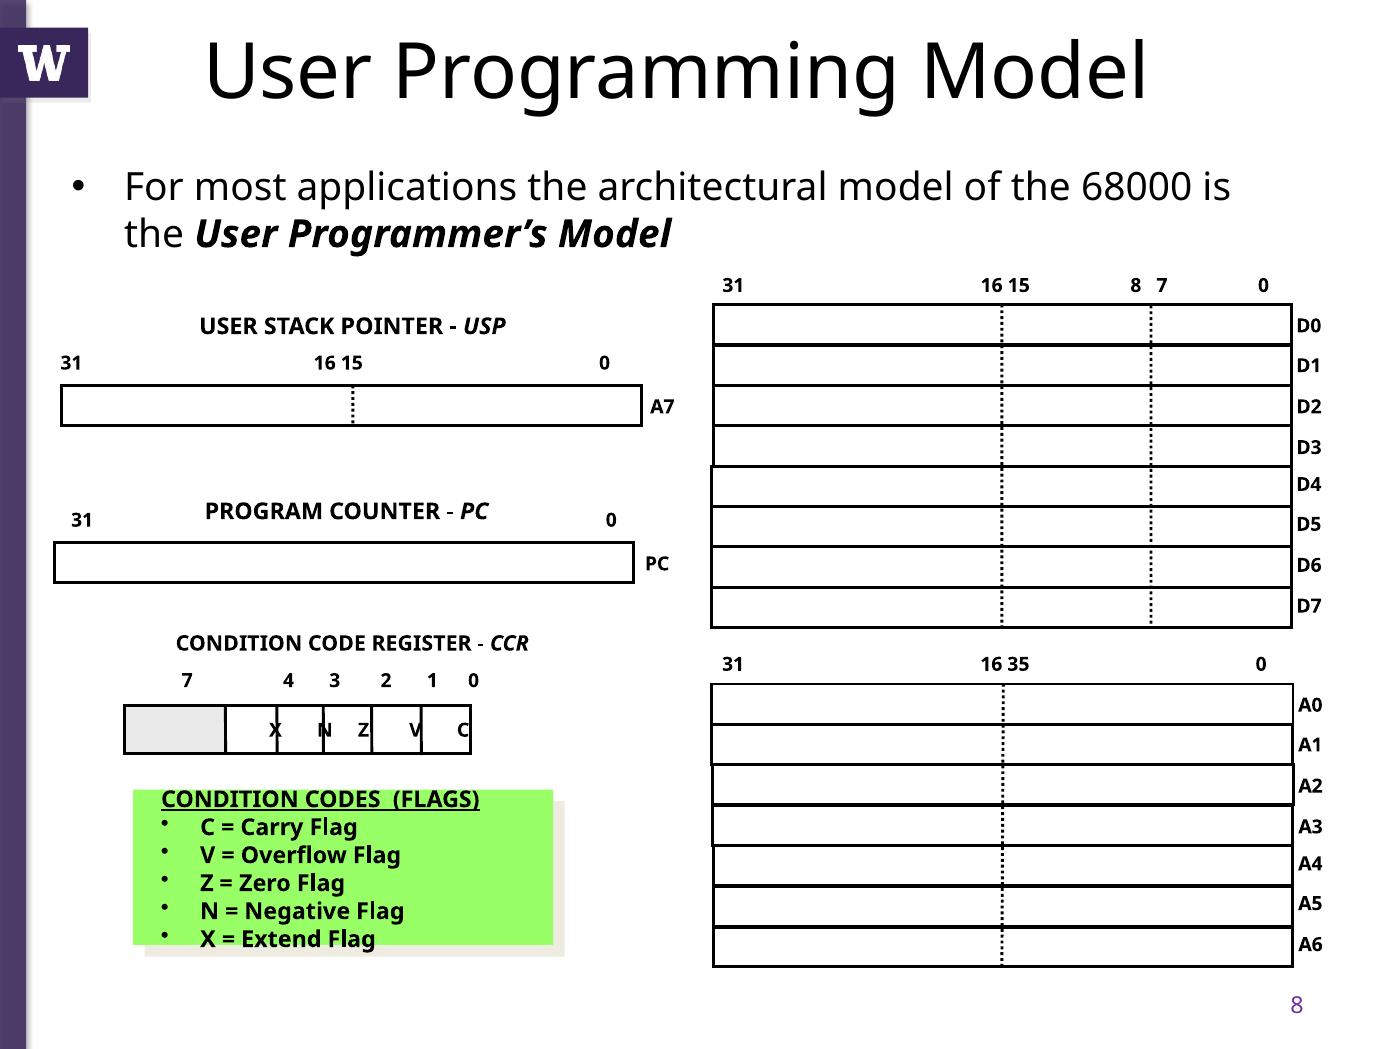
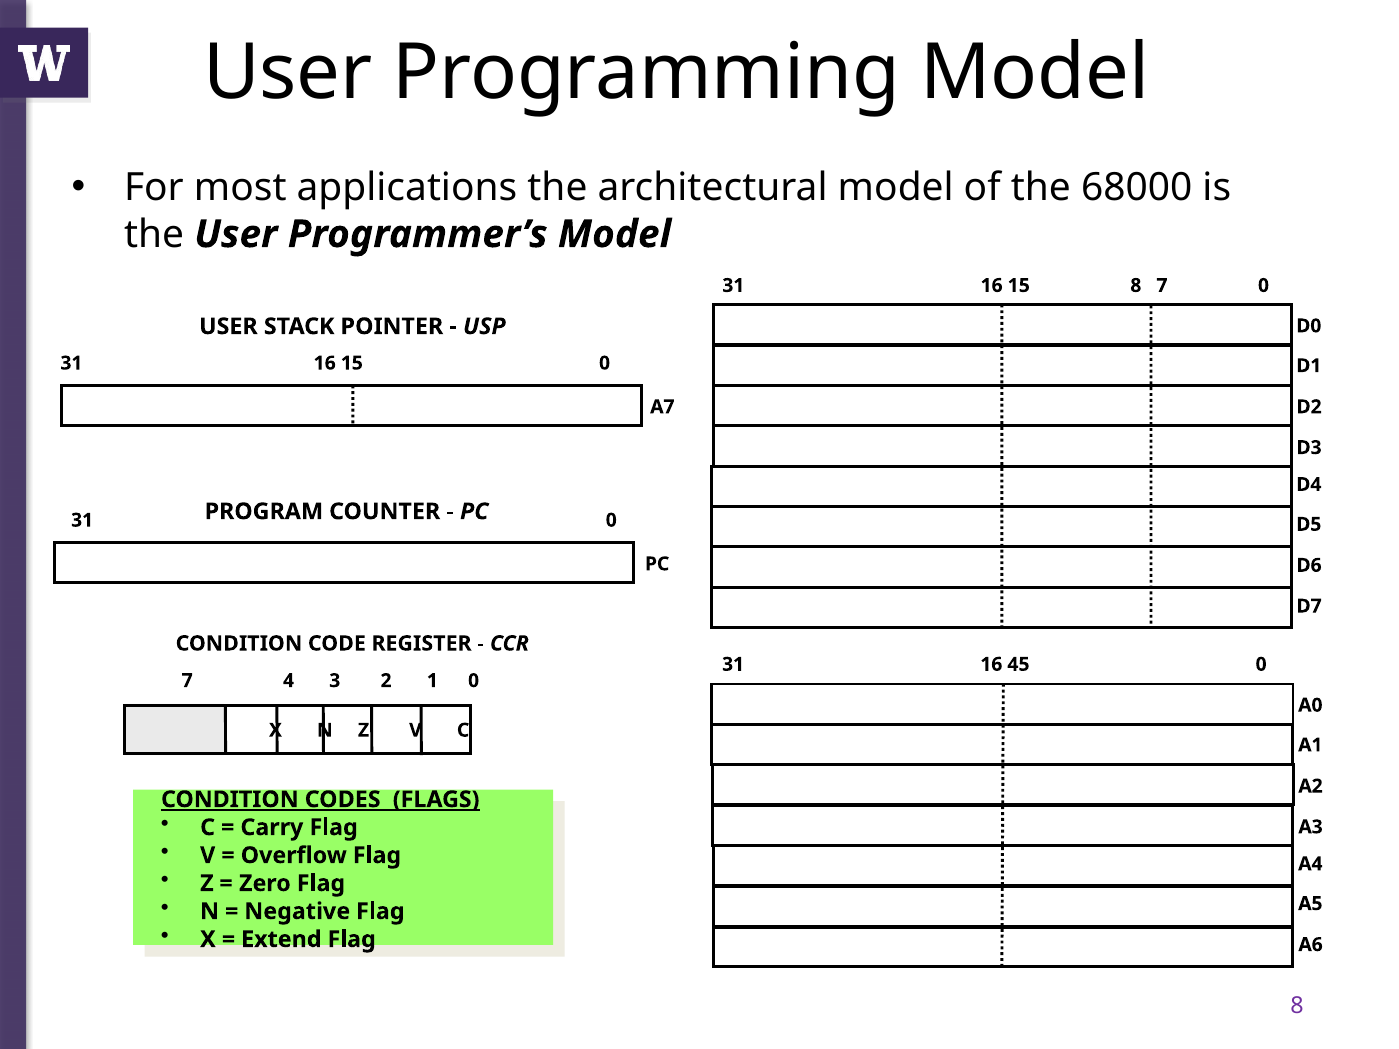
35: 35 -> 45
